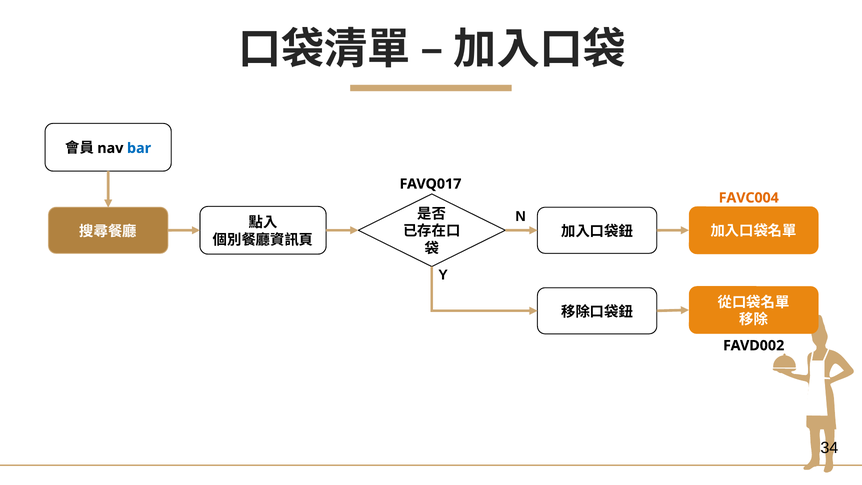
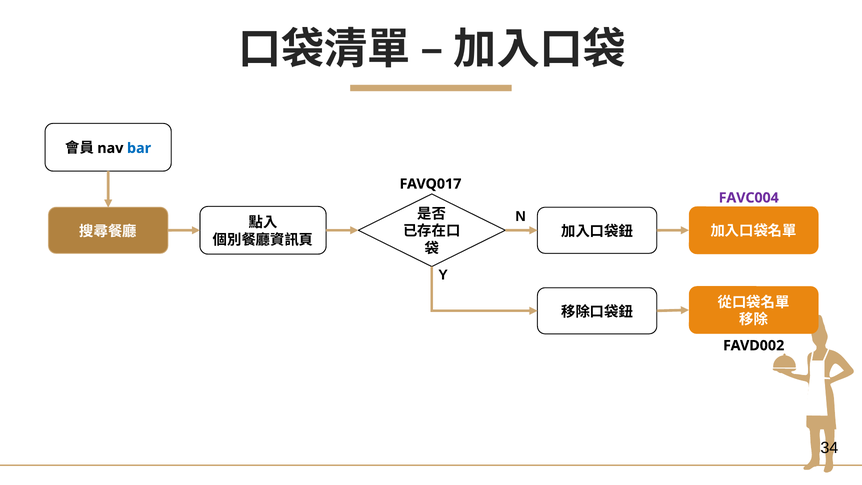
FAVC004 colour: orange -> purple
